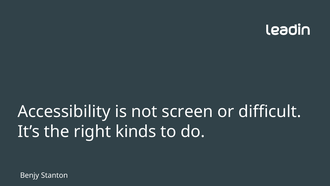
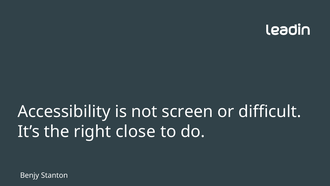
kinds: kinds -> close
